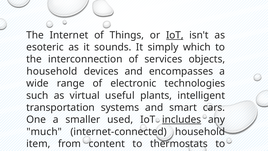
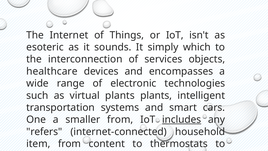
IoT at (175, 35) underline: present -> none
household at (52, 71): household -> healthcare
virtual useful: useful -> plants
smaller used: used -> from
much: much -> refers
